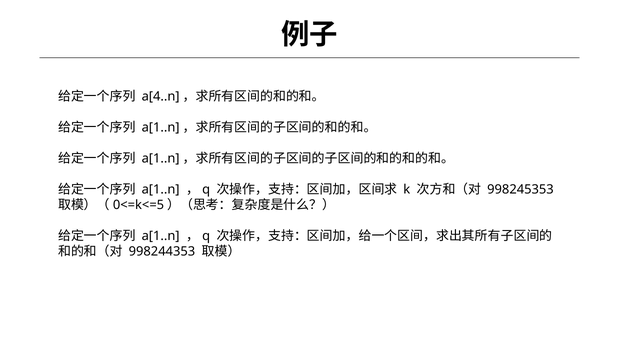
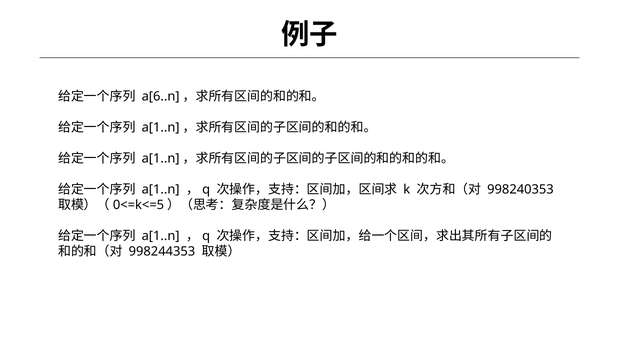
a[4..n: a[4..n -> a[6..n
998245353: 998245353 -> 998240353
